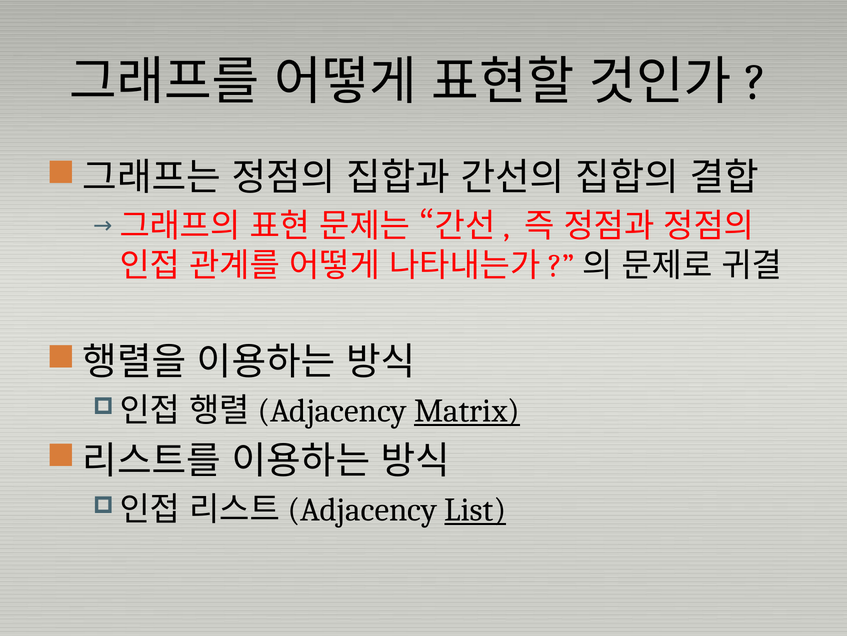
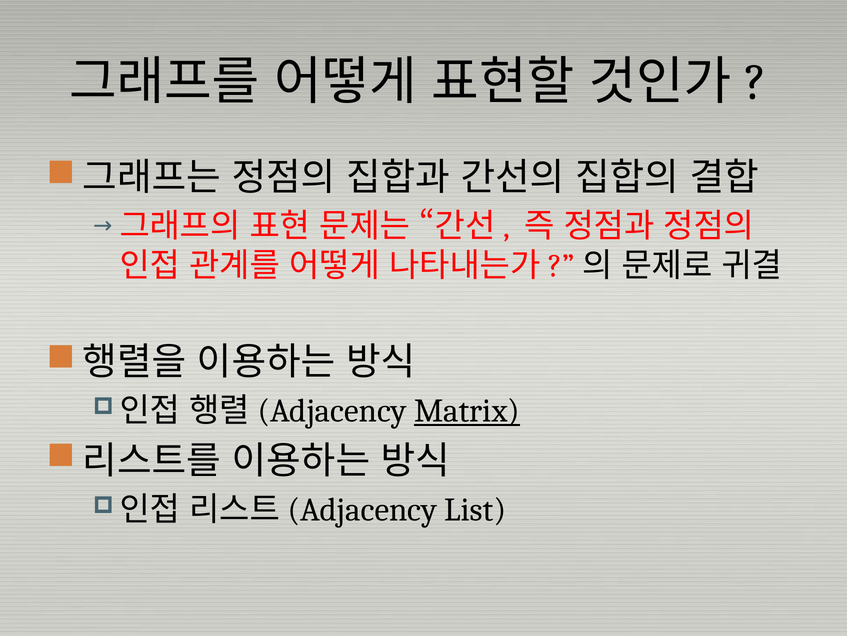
List underline: present -> none
